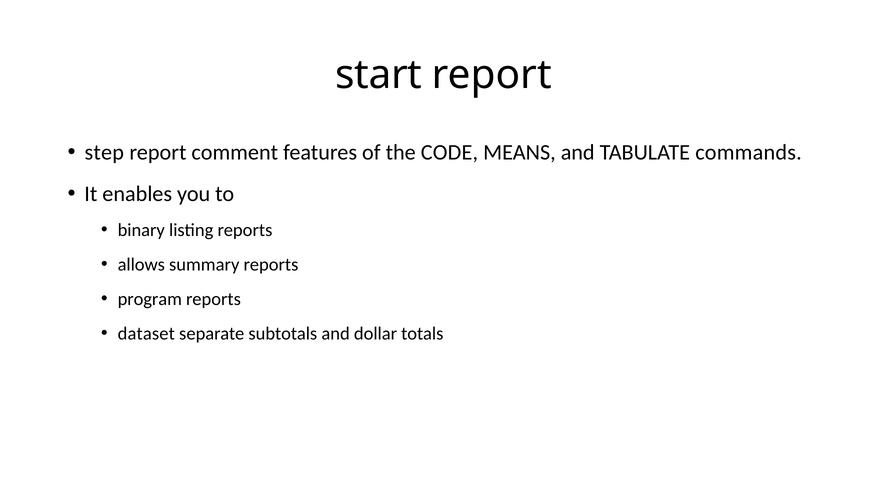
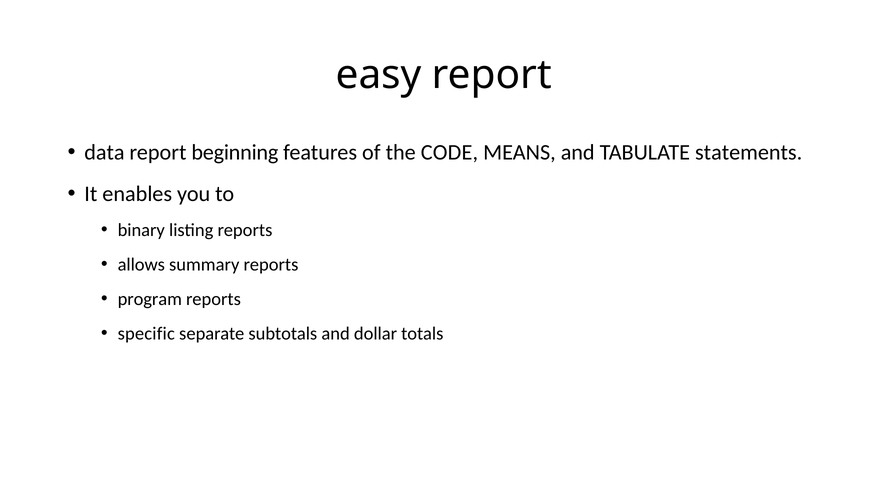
start: start -> easy
step: step -> data
comment: comment -> beginning
commands: commands -> statements
dataset: dataset -> specific
